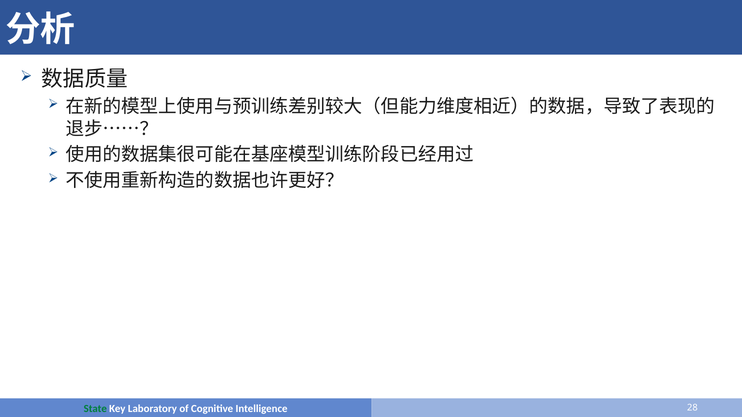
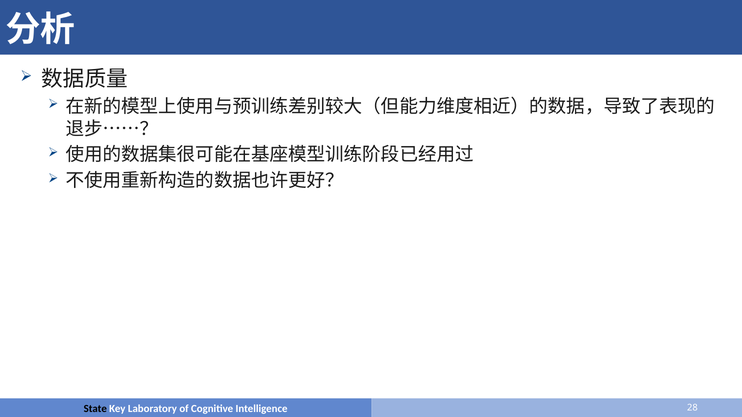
State colour: green -> black
